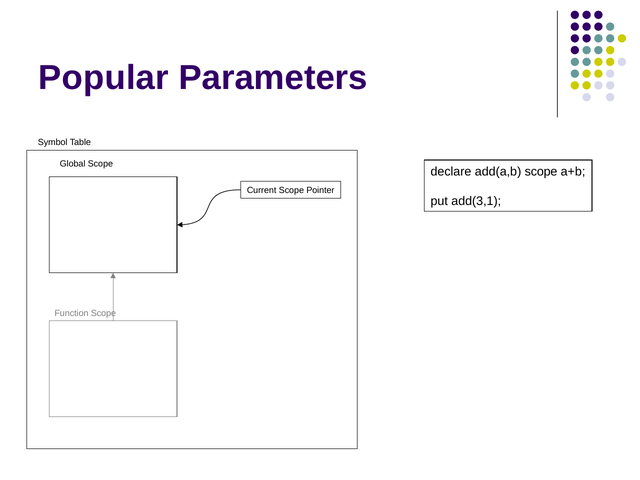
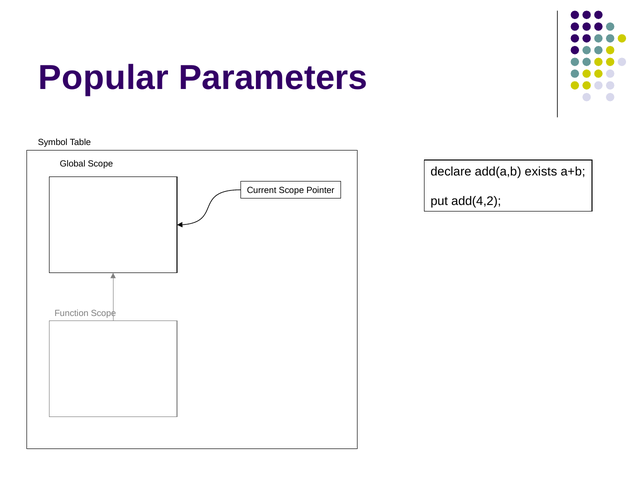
add(a,b scope: scope -> exists
add(3,1: add(3,1 -> add(4,2
